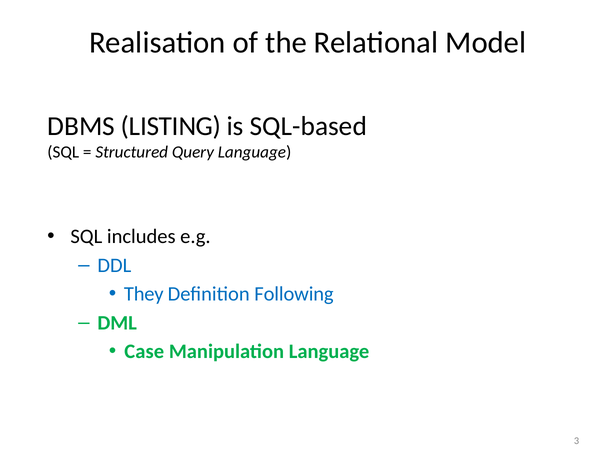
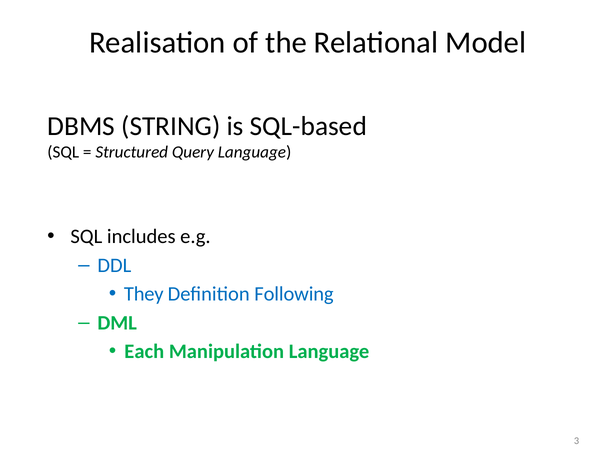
LISTING: LISTING -> STRING
Case: Case -> Each
